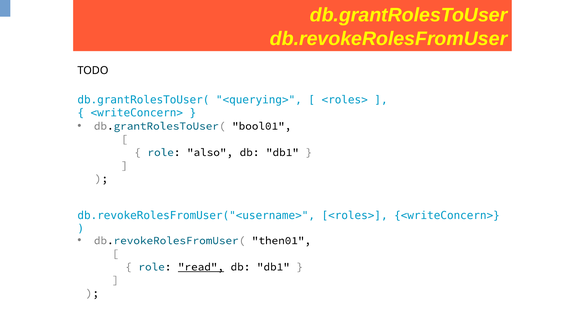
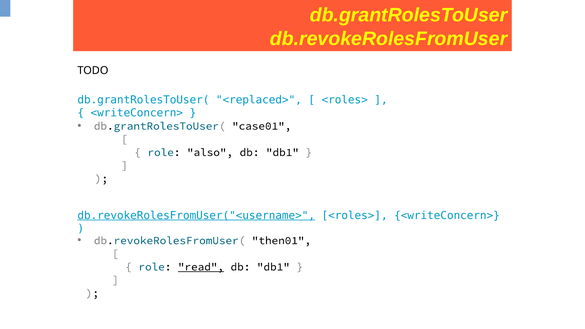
<querying>: <querying> -> <replaced>
bool01: bool01 -> case01
db.revokeRolesFromUser("<username> underline: none -> present
